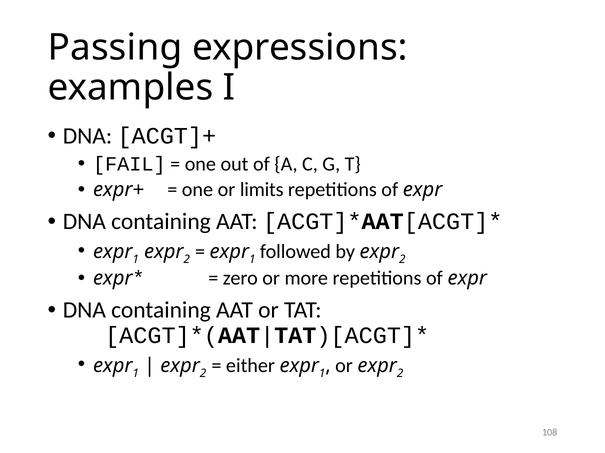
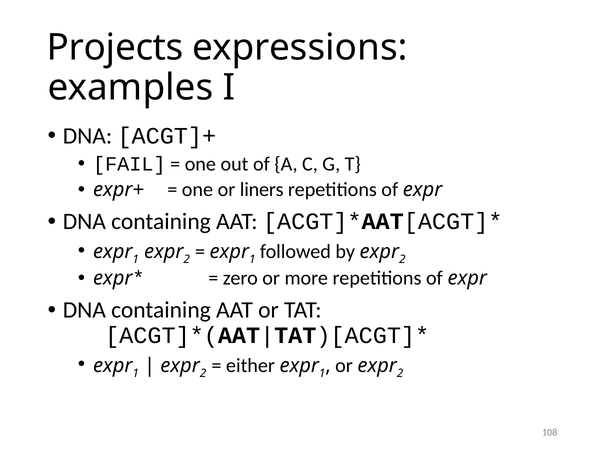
Passing: Passing -> Projects
limits: limits -> liners
